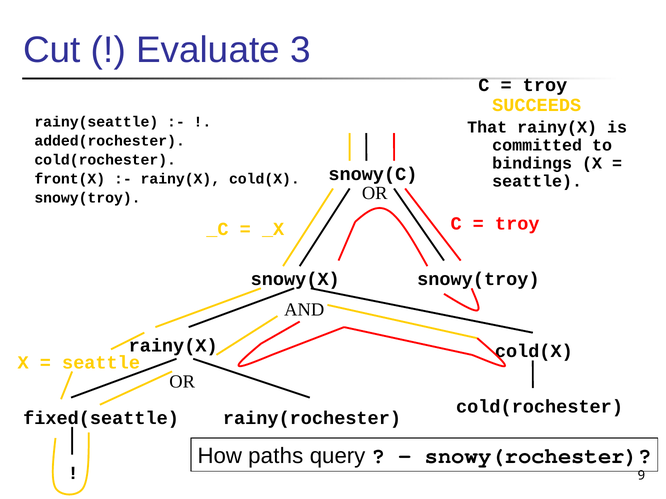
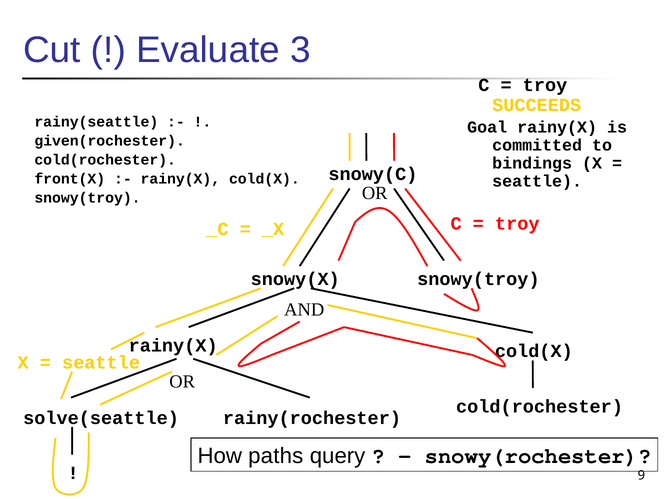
That: That -> Goal
added(rochester: added(rochester -> given(rochester
fixed(seattle: fixed(seattle -> solve(seattle
